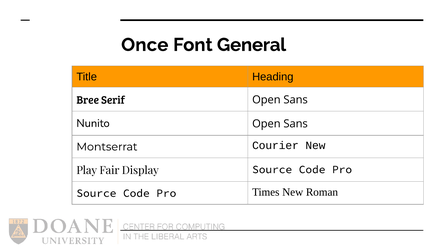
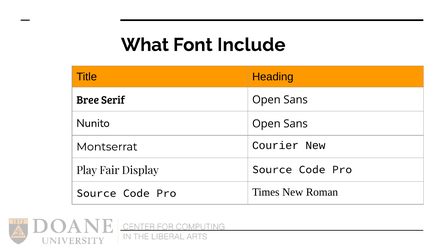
Once: Once -> What
General: General -> Include
